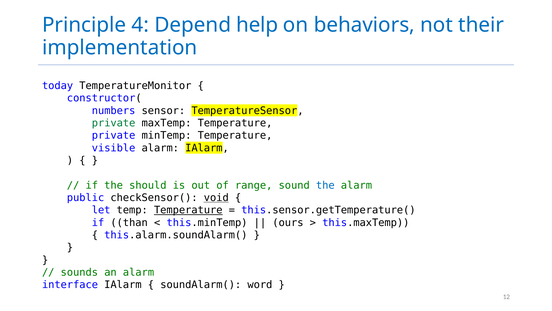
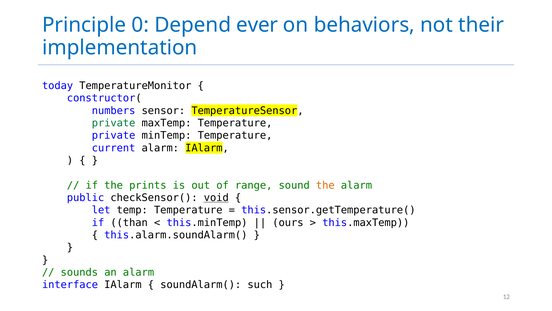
4: 4 -> 0
help: help -> ever
visible: visible -> current
should: should -> prints
the at (325, 185) colour: blue -> orange
Temperature at (188, 210) underline: present -> none
word: word -> such
